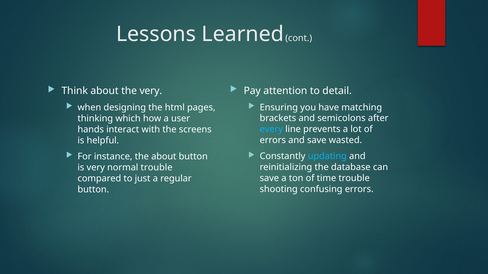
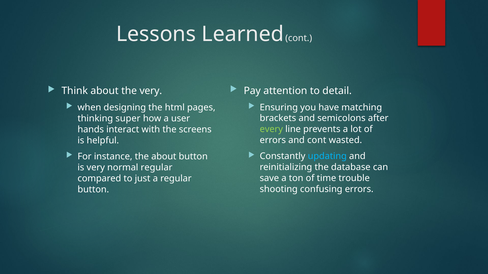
which: which -> super
every colour: light blue -> light green
and save: save -> cont
normal trouble: trouble -> regular
